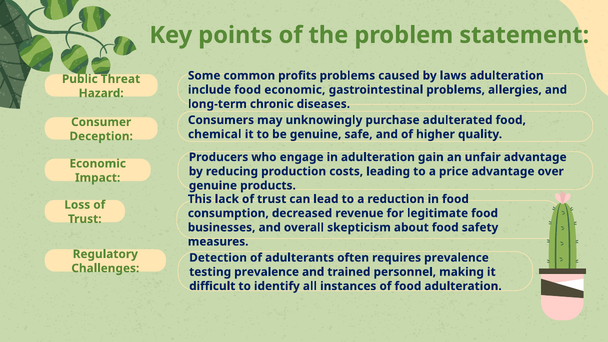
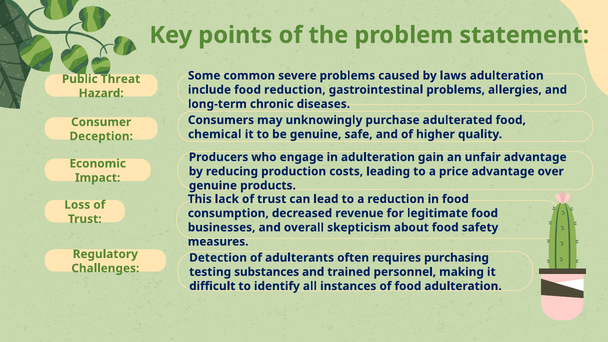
profits: profits -> severe
food economic: economic -> reduction
requires prevalence: prevalence -> purchasing
testing prevalence: prevalence -> substances
